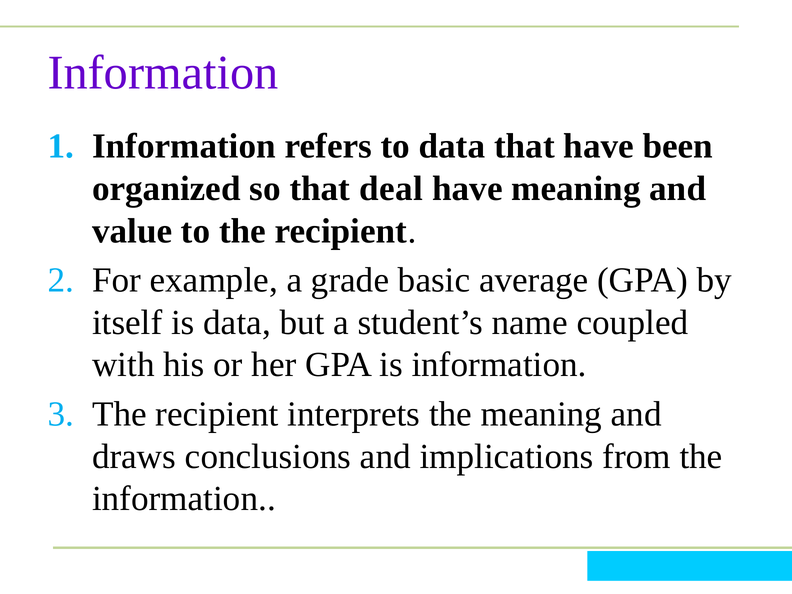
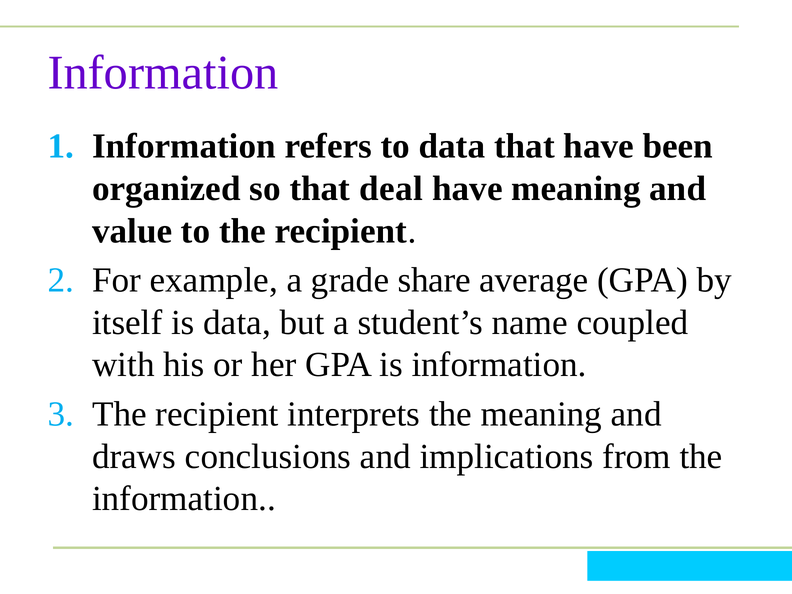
basic: basic -> share
